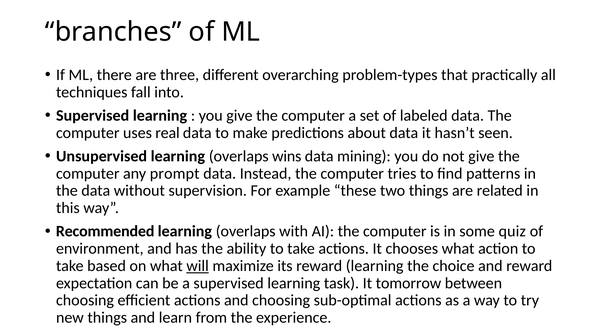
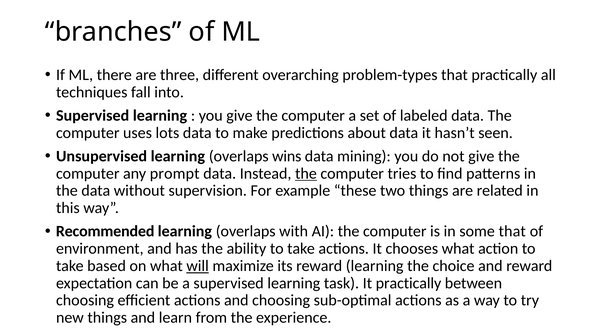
real: real -> lots
the at (306, 174) underline: none -> present
some quiz: quiz -> that
It tomorrow: tomorrow -> practically
